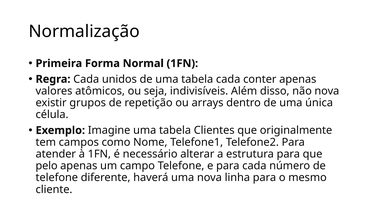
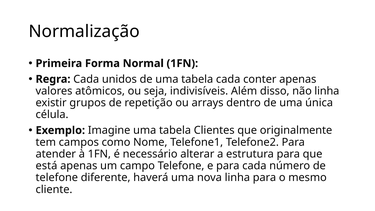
não nova: nova -> linha
pelo: pelo -> está
